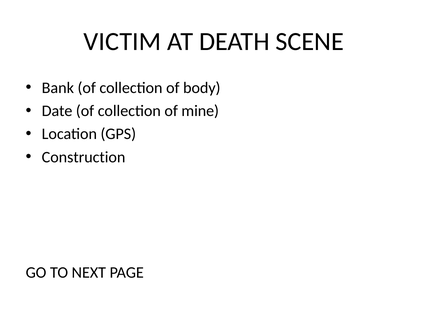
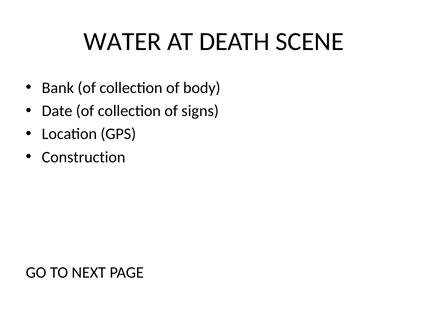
VICTIM: VICTIM -> WATER
mine: mine -> signs
